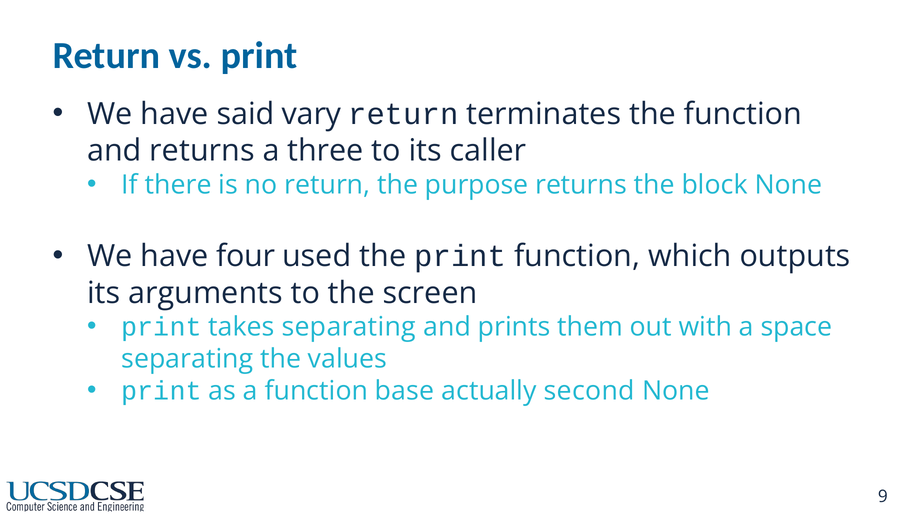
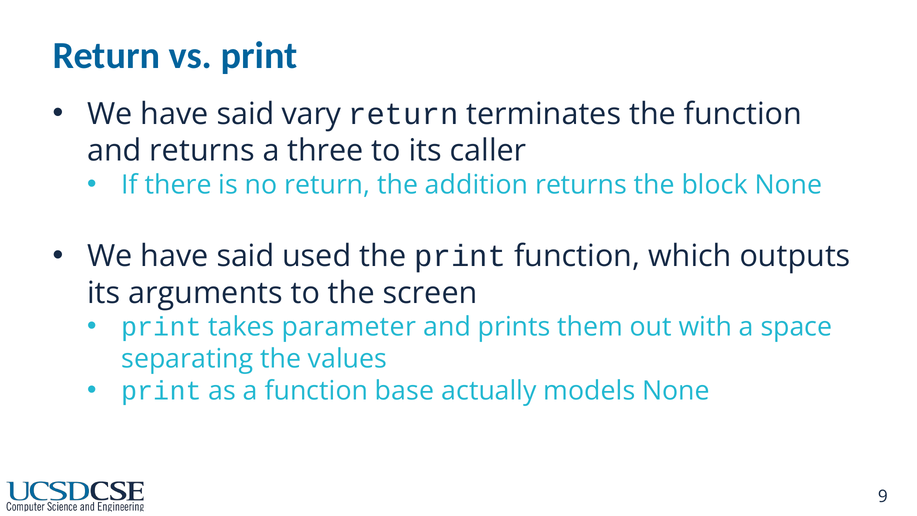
purpose: purpose -> addition
four at (246, 256): four -> said
takes separating: separating -> parameter
second: second -> models
